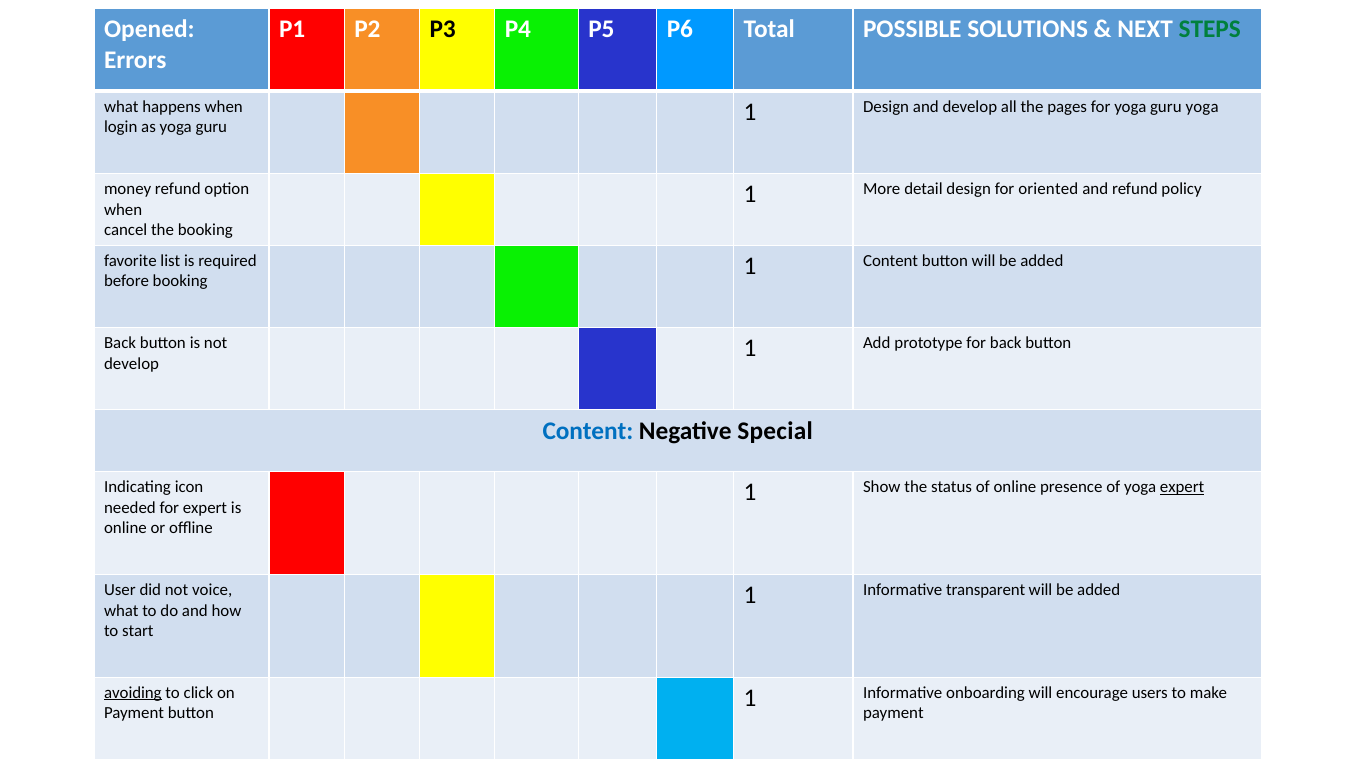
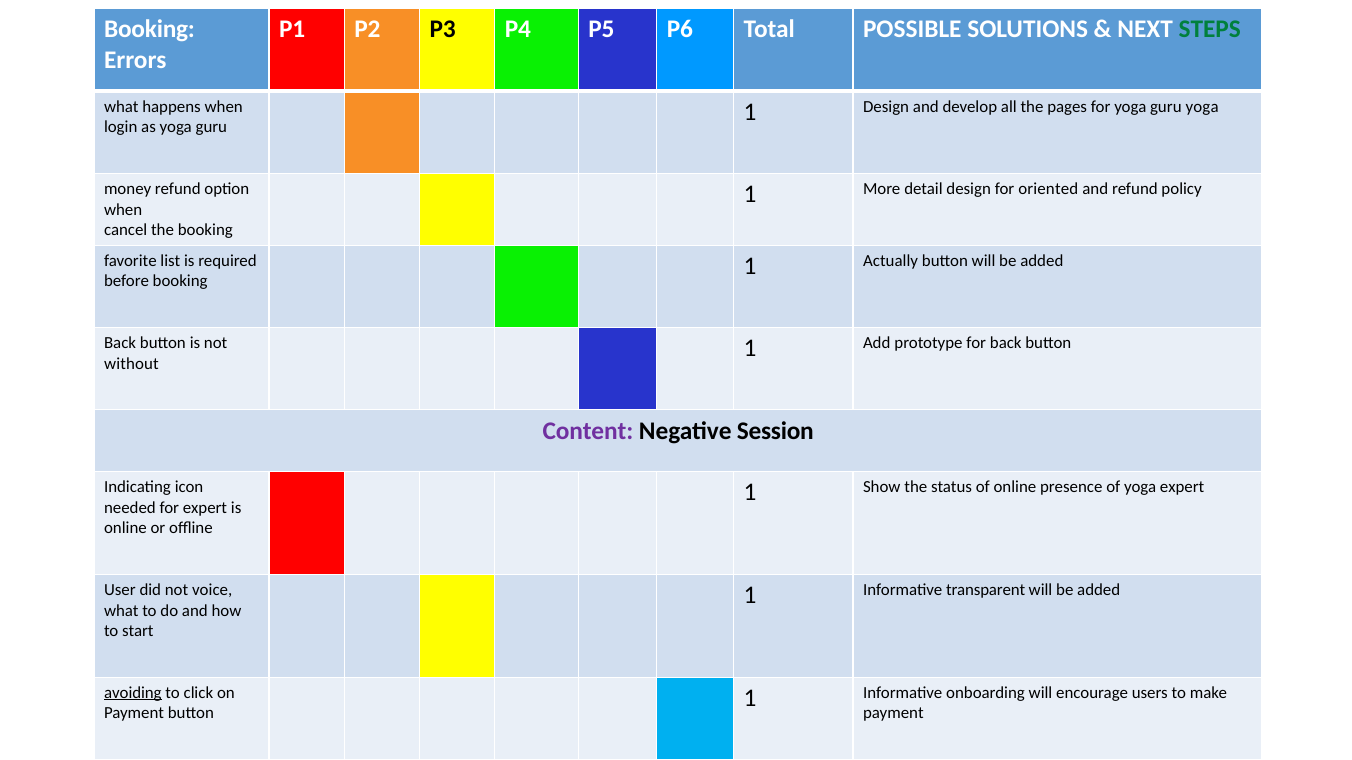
Opened at (149, 29): Opened -> Booking
1 Content: Content -> Actually
develop at (132, 364): develop -> without
Content at (588, 431) colour: blue -> purple
Special: Special -> Session
expert at (1182, 487) underline: present -> none
